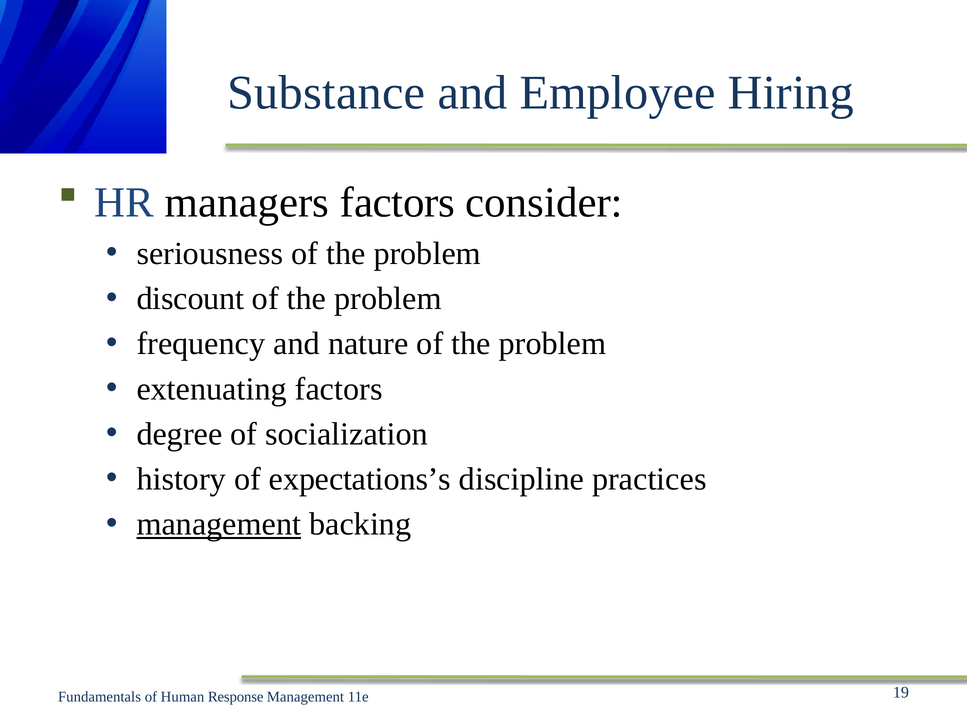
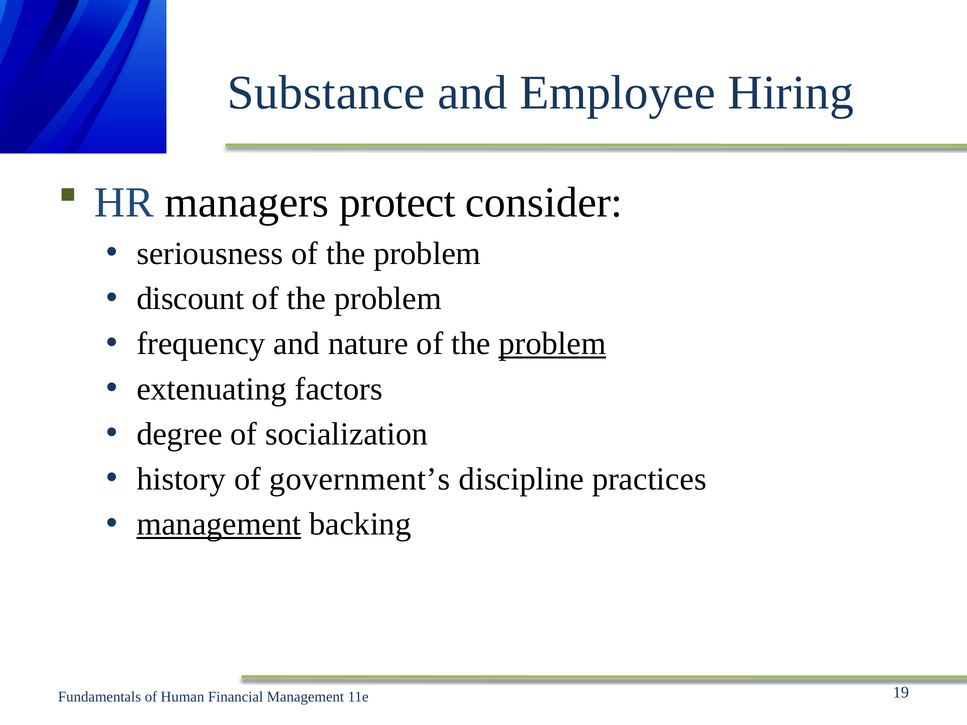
managers factors: factors -> protect
problem at (552, 344) underline: none -> present
expectations’s: expectations’s -> government’s
Response: Response -> Financial
